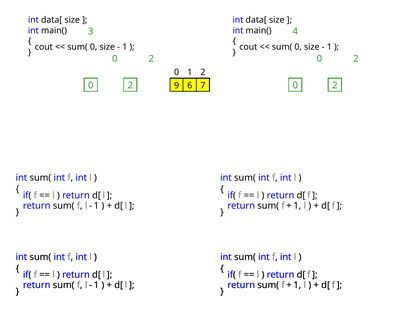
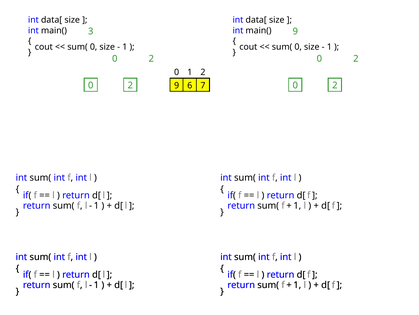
3 4: 4 -> 9
